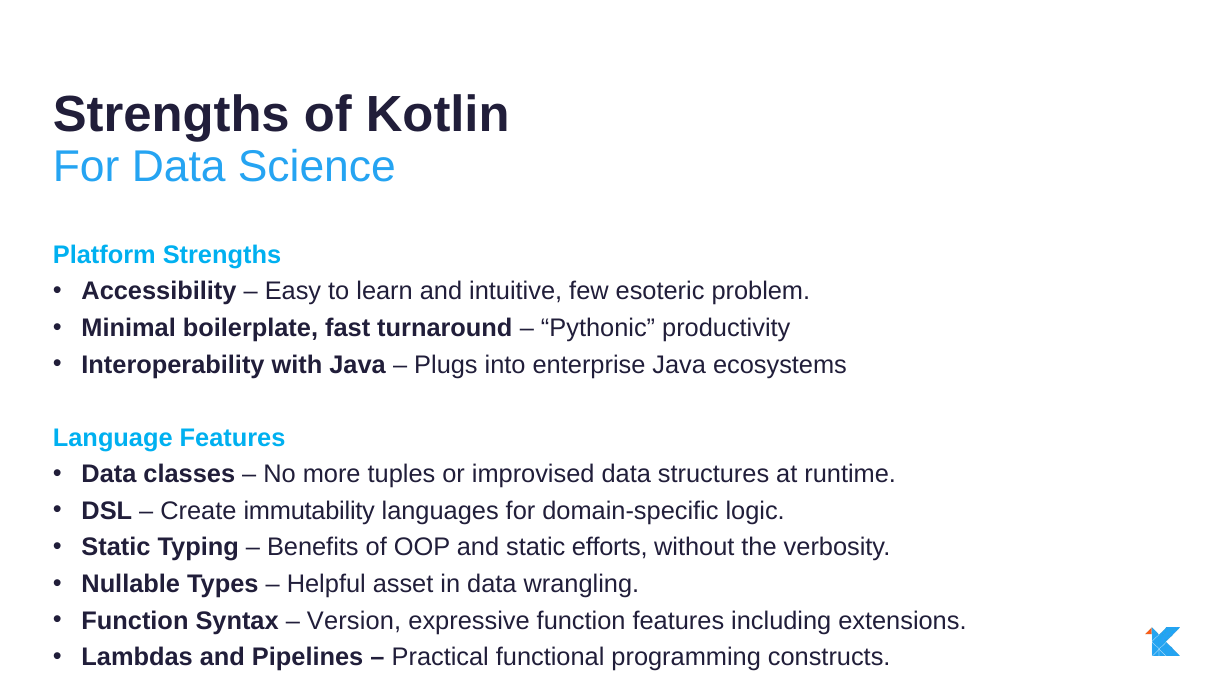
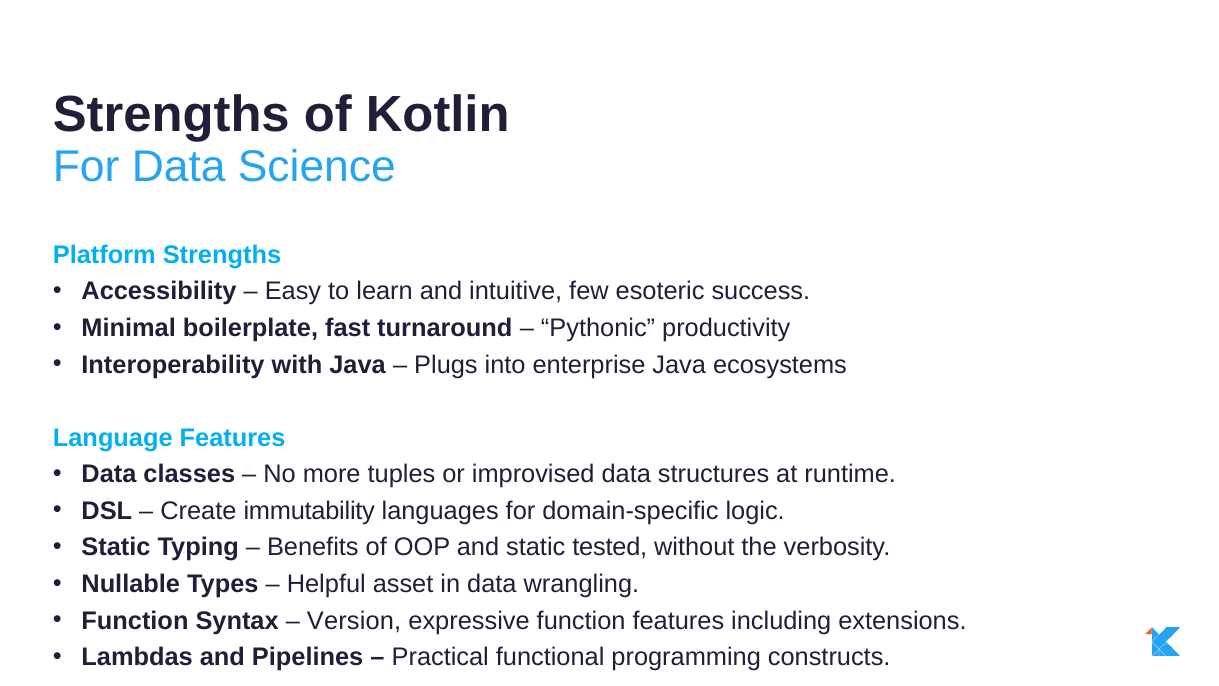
problem: problem -> success
efforts: efforts -> tested
